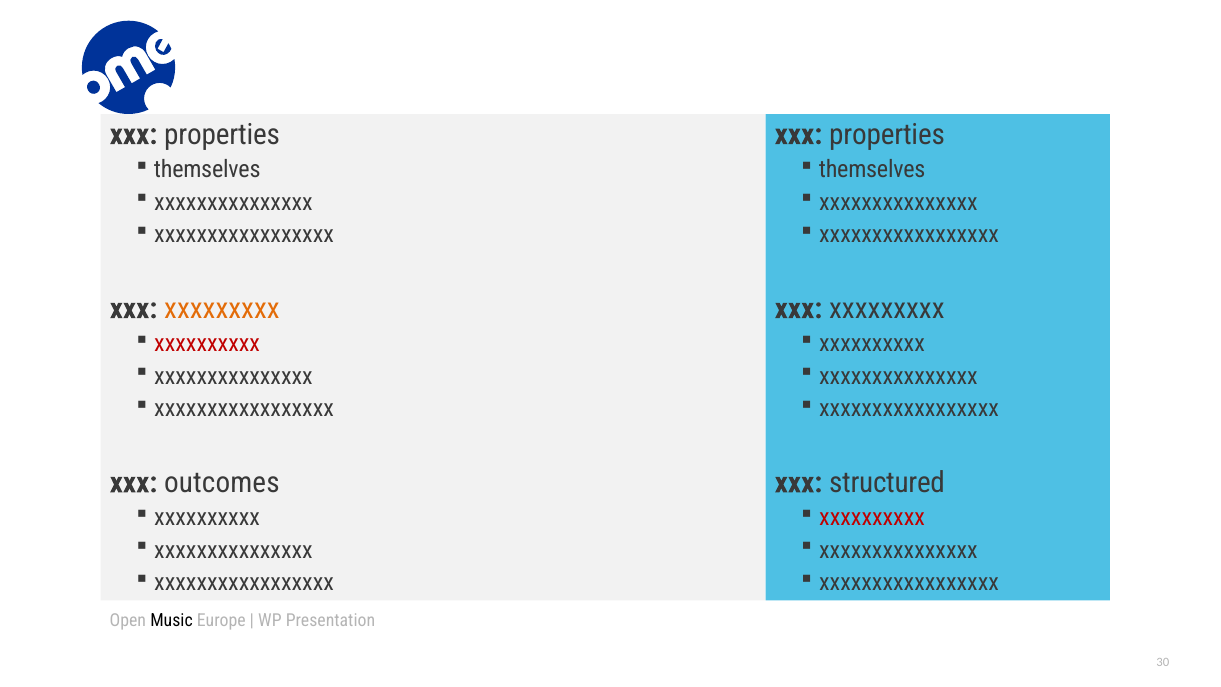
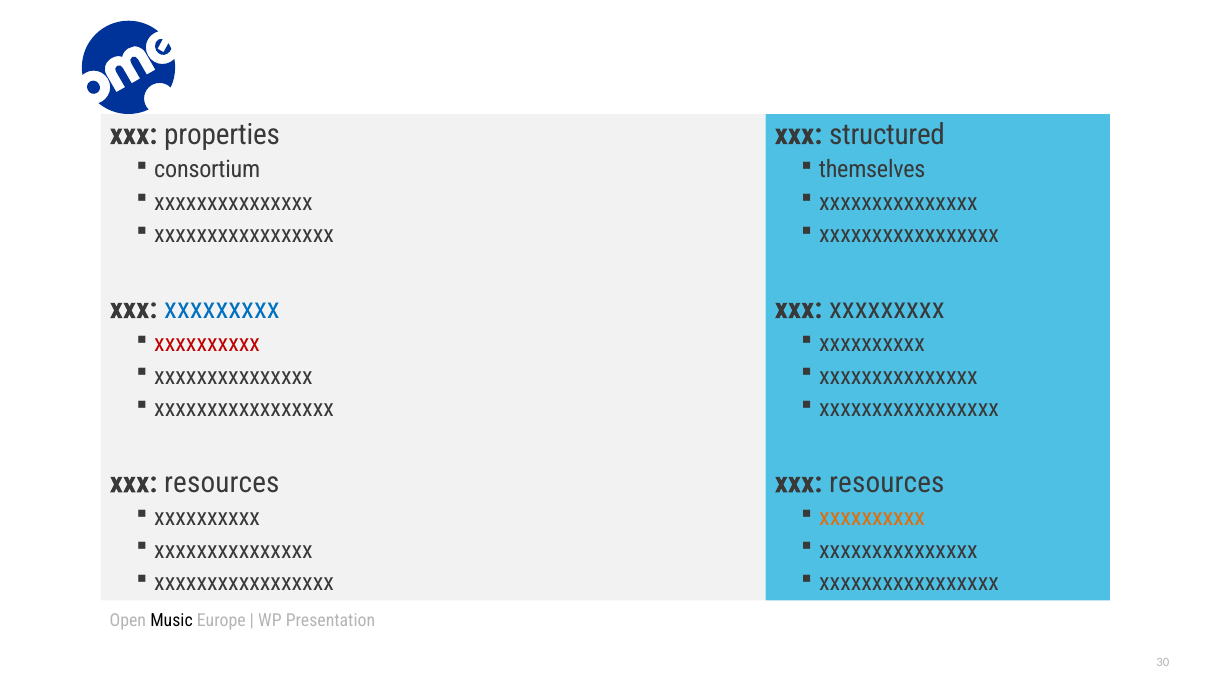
properties at (887, 134): properties -> structured
themselves at (207, 170): themselves -> consortium
xxxxxxxxx at (222, 308) colour: orange -> blue
outcomes at (222, 483): outcomes -> resources
structured at (887, 483): structured -> resources
xxxxxxxxxx at (872, 518) colour: red -> orange
